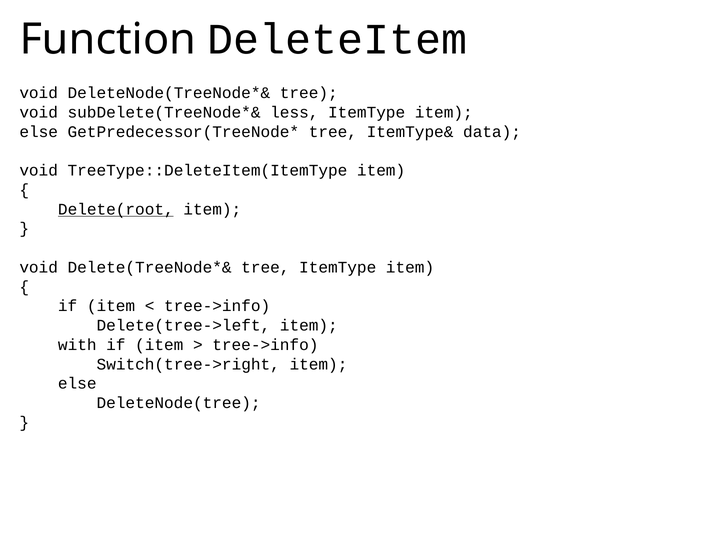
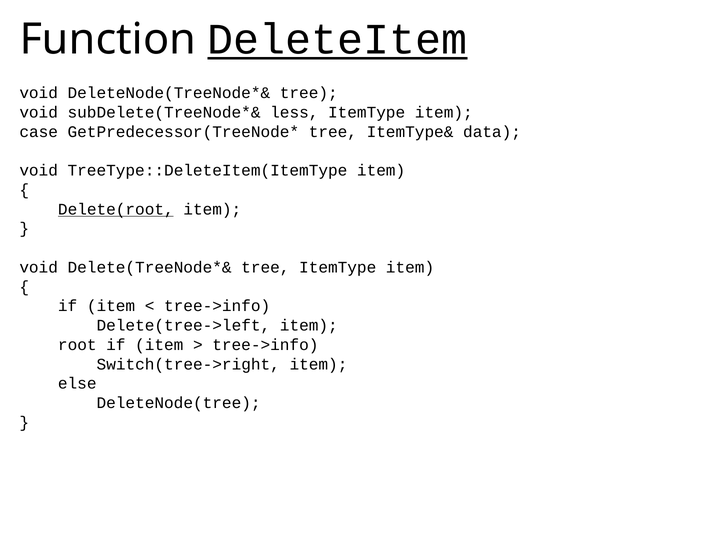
DeleteItem underline: none -> present
else at (39, 132): else -> case
with: with -> root
